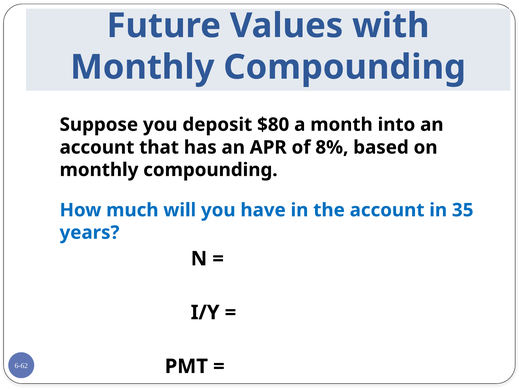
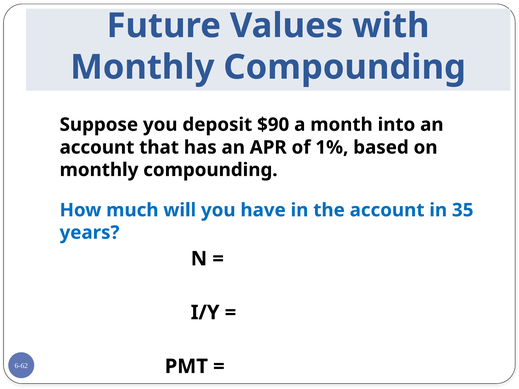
$80: $80 -> $90
8%: 8% -> 1%
